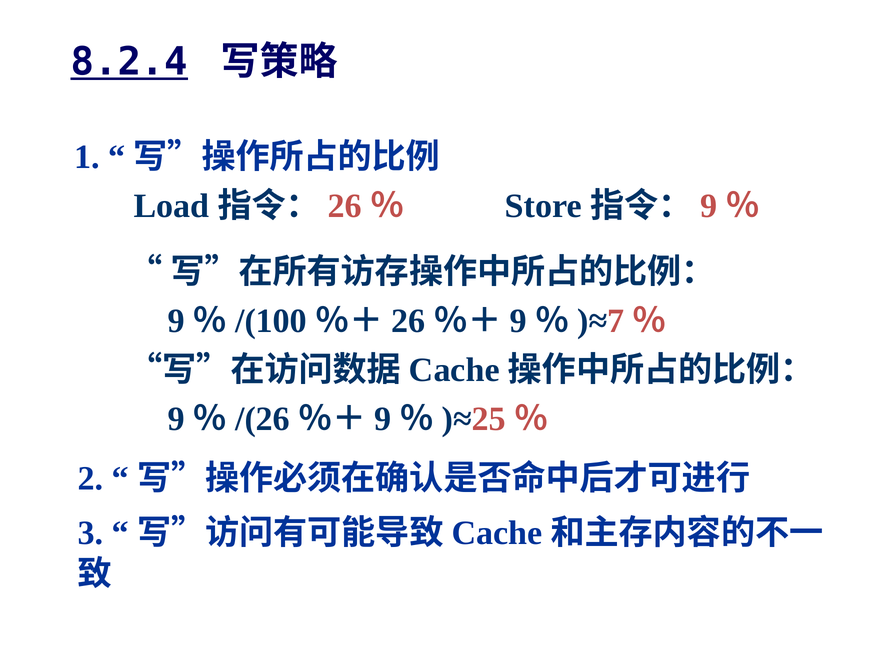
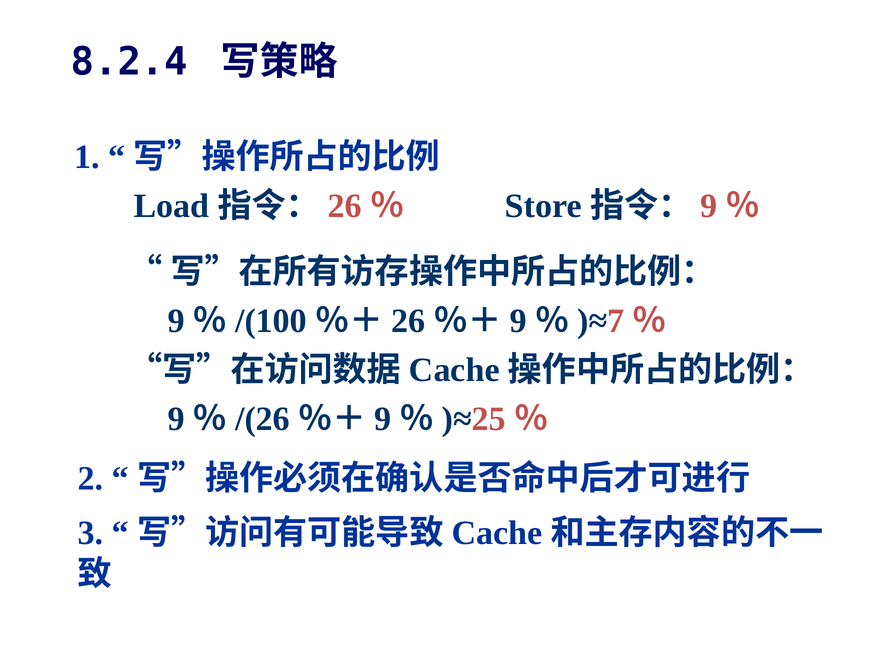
8.2.4 underline: present -> none
